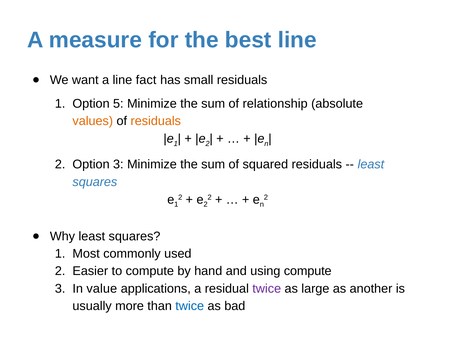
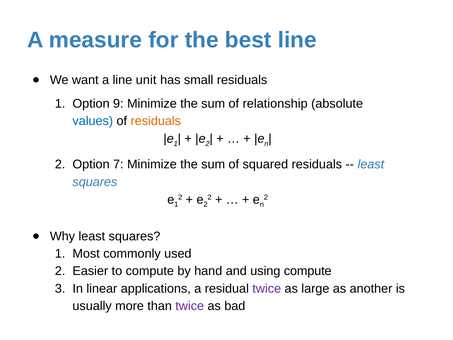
fact: fact -> unit
5: 5 -> 9
values colour: orange -> blue
Option 3: 3 -> 7
value: value -> linear
twice at (190, 306) colour: blue -> purple
